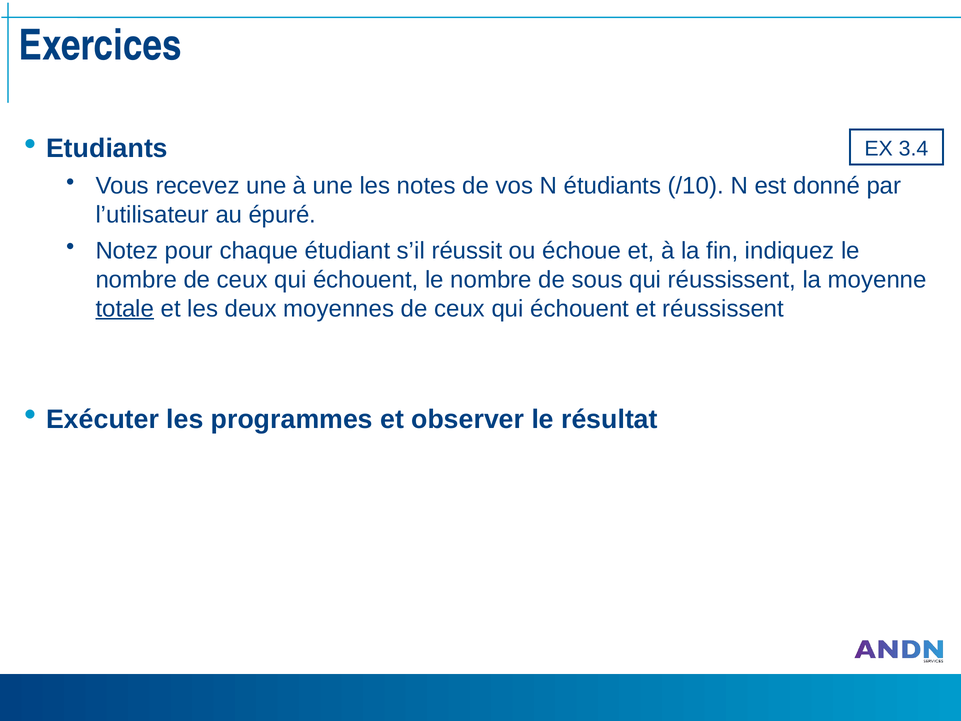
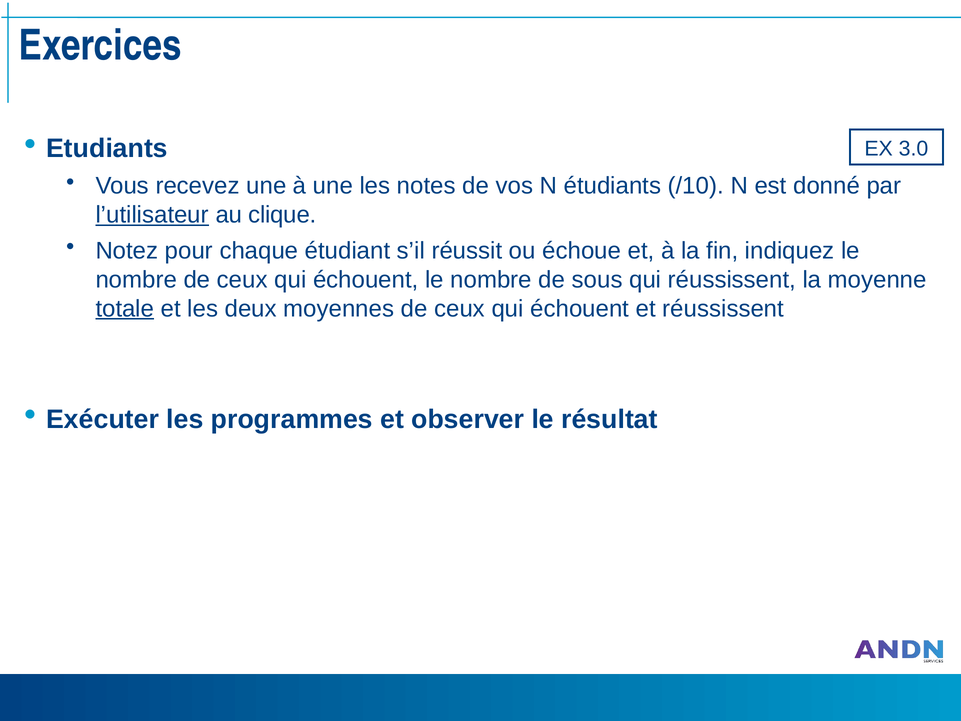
3.4: 3.4 -> 3.0
l’utilisateur underline: none -> present
épuré: épuré -> clique
